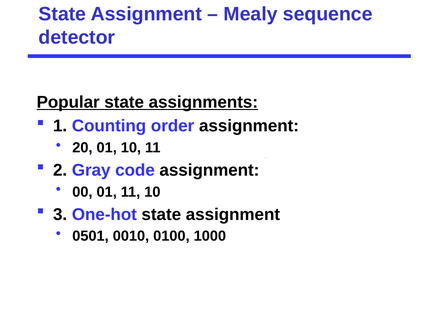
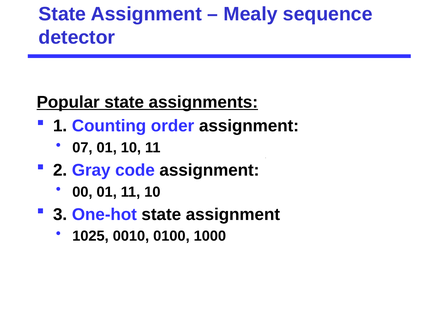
20: 20 -> 07
0501: 0501 -> 1025
